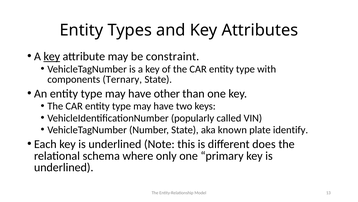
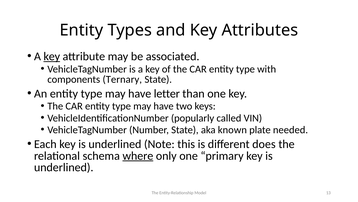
constraint: constraint -> associated
other: other -> letter
identify: identify -> needed
where underline: none -> present
